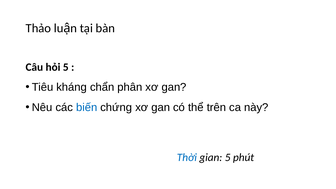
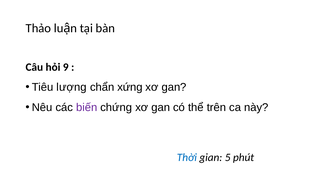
hỏi 5: 5 -> 9
kháng: kháng -> lượng
phân: phân -> xứng
biến colour: blue -> purple
